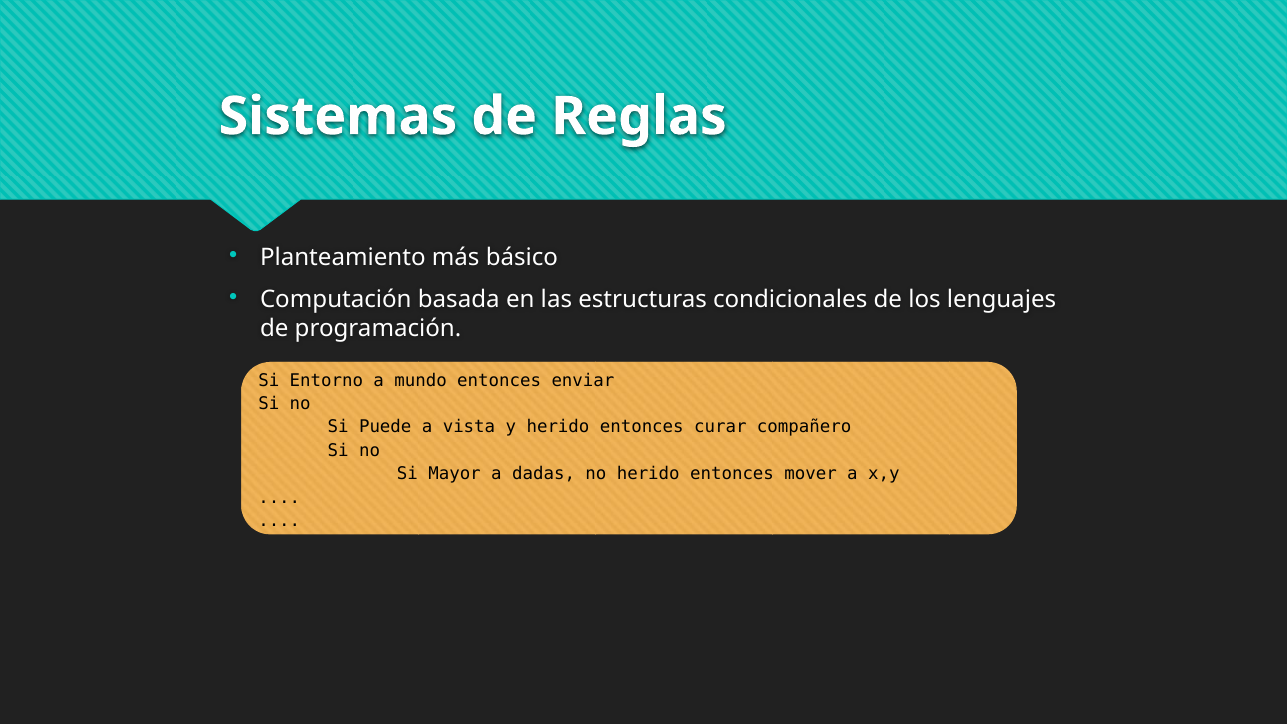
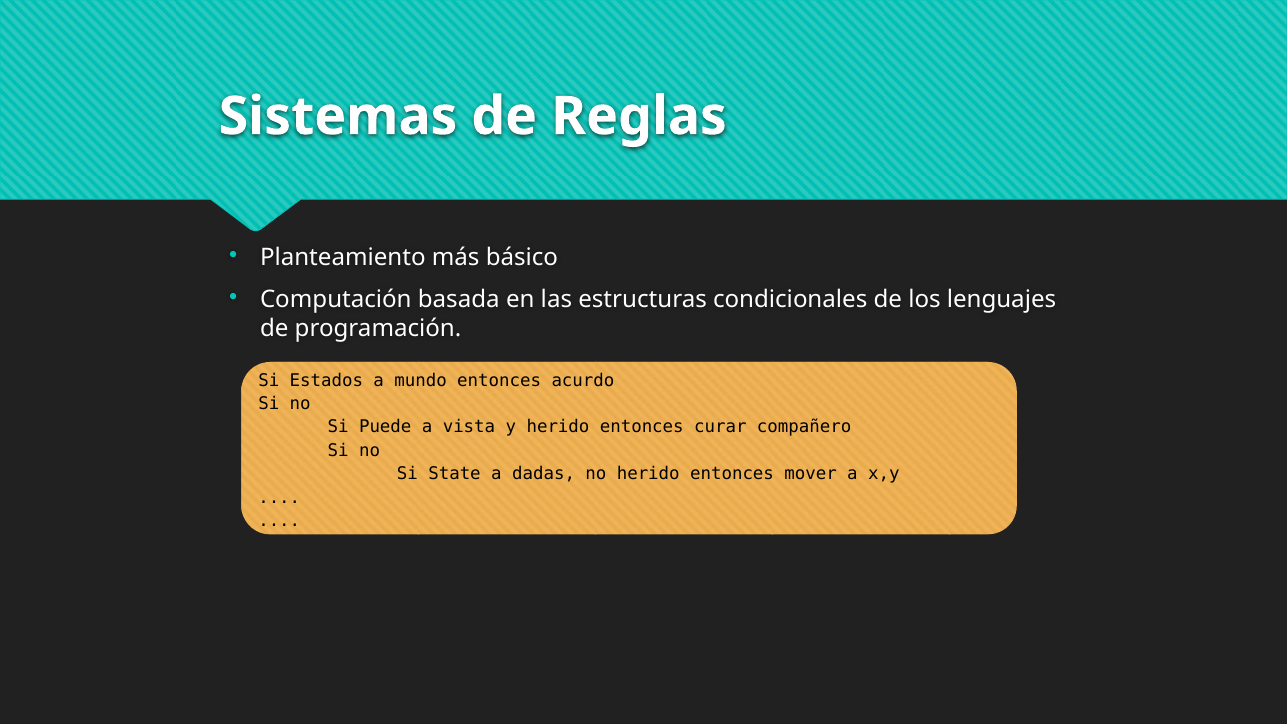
Entorno: Entorno -> Estados
enviar: enviar -> acurdo
Mayor: Mayor -> State
